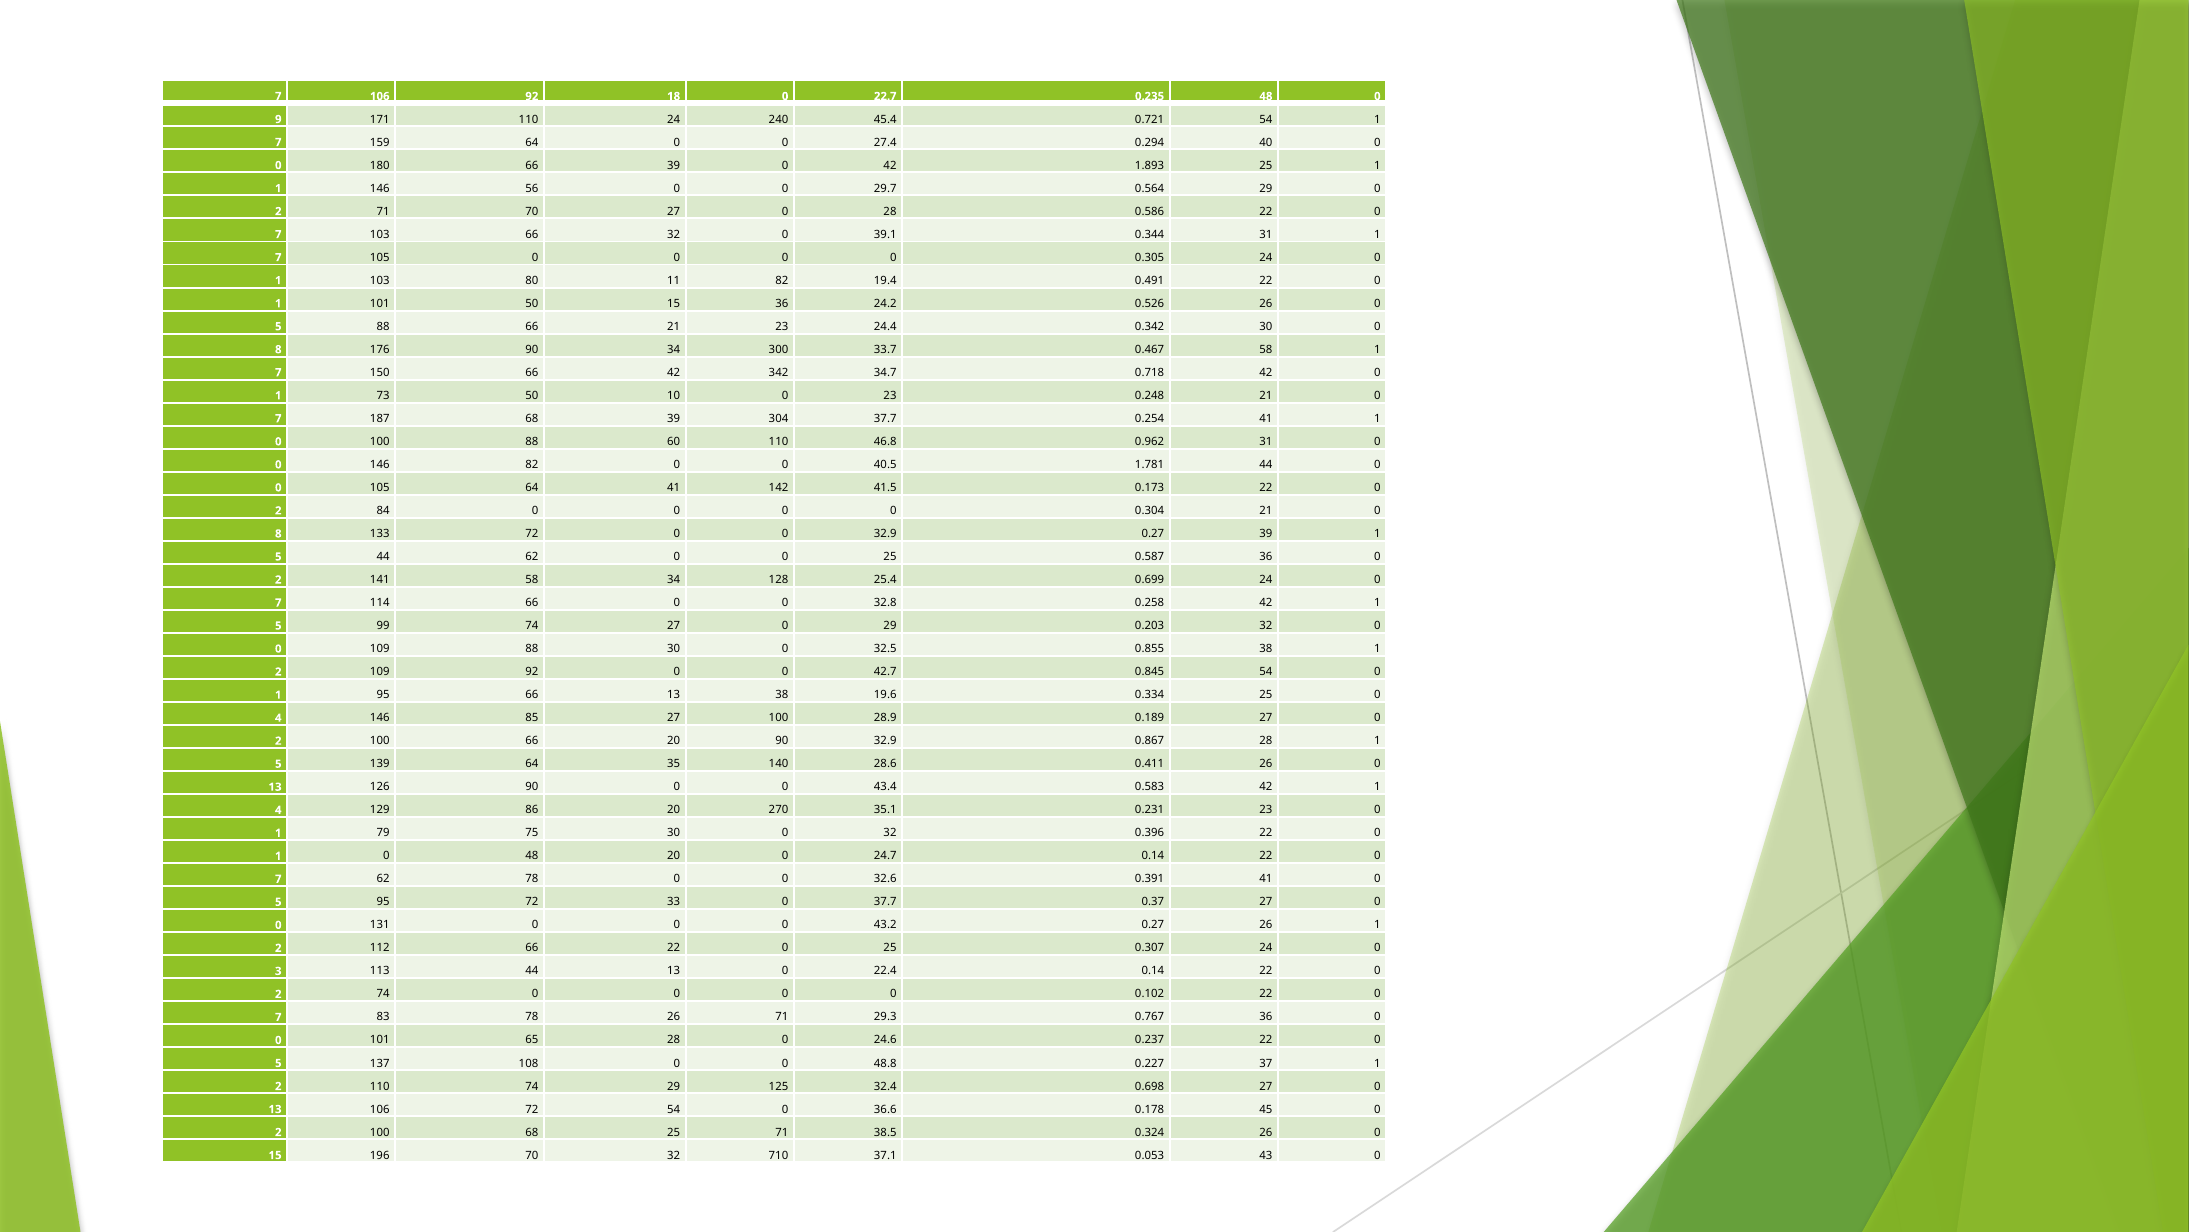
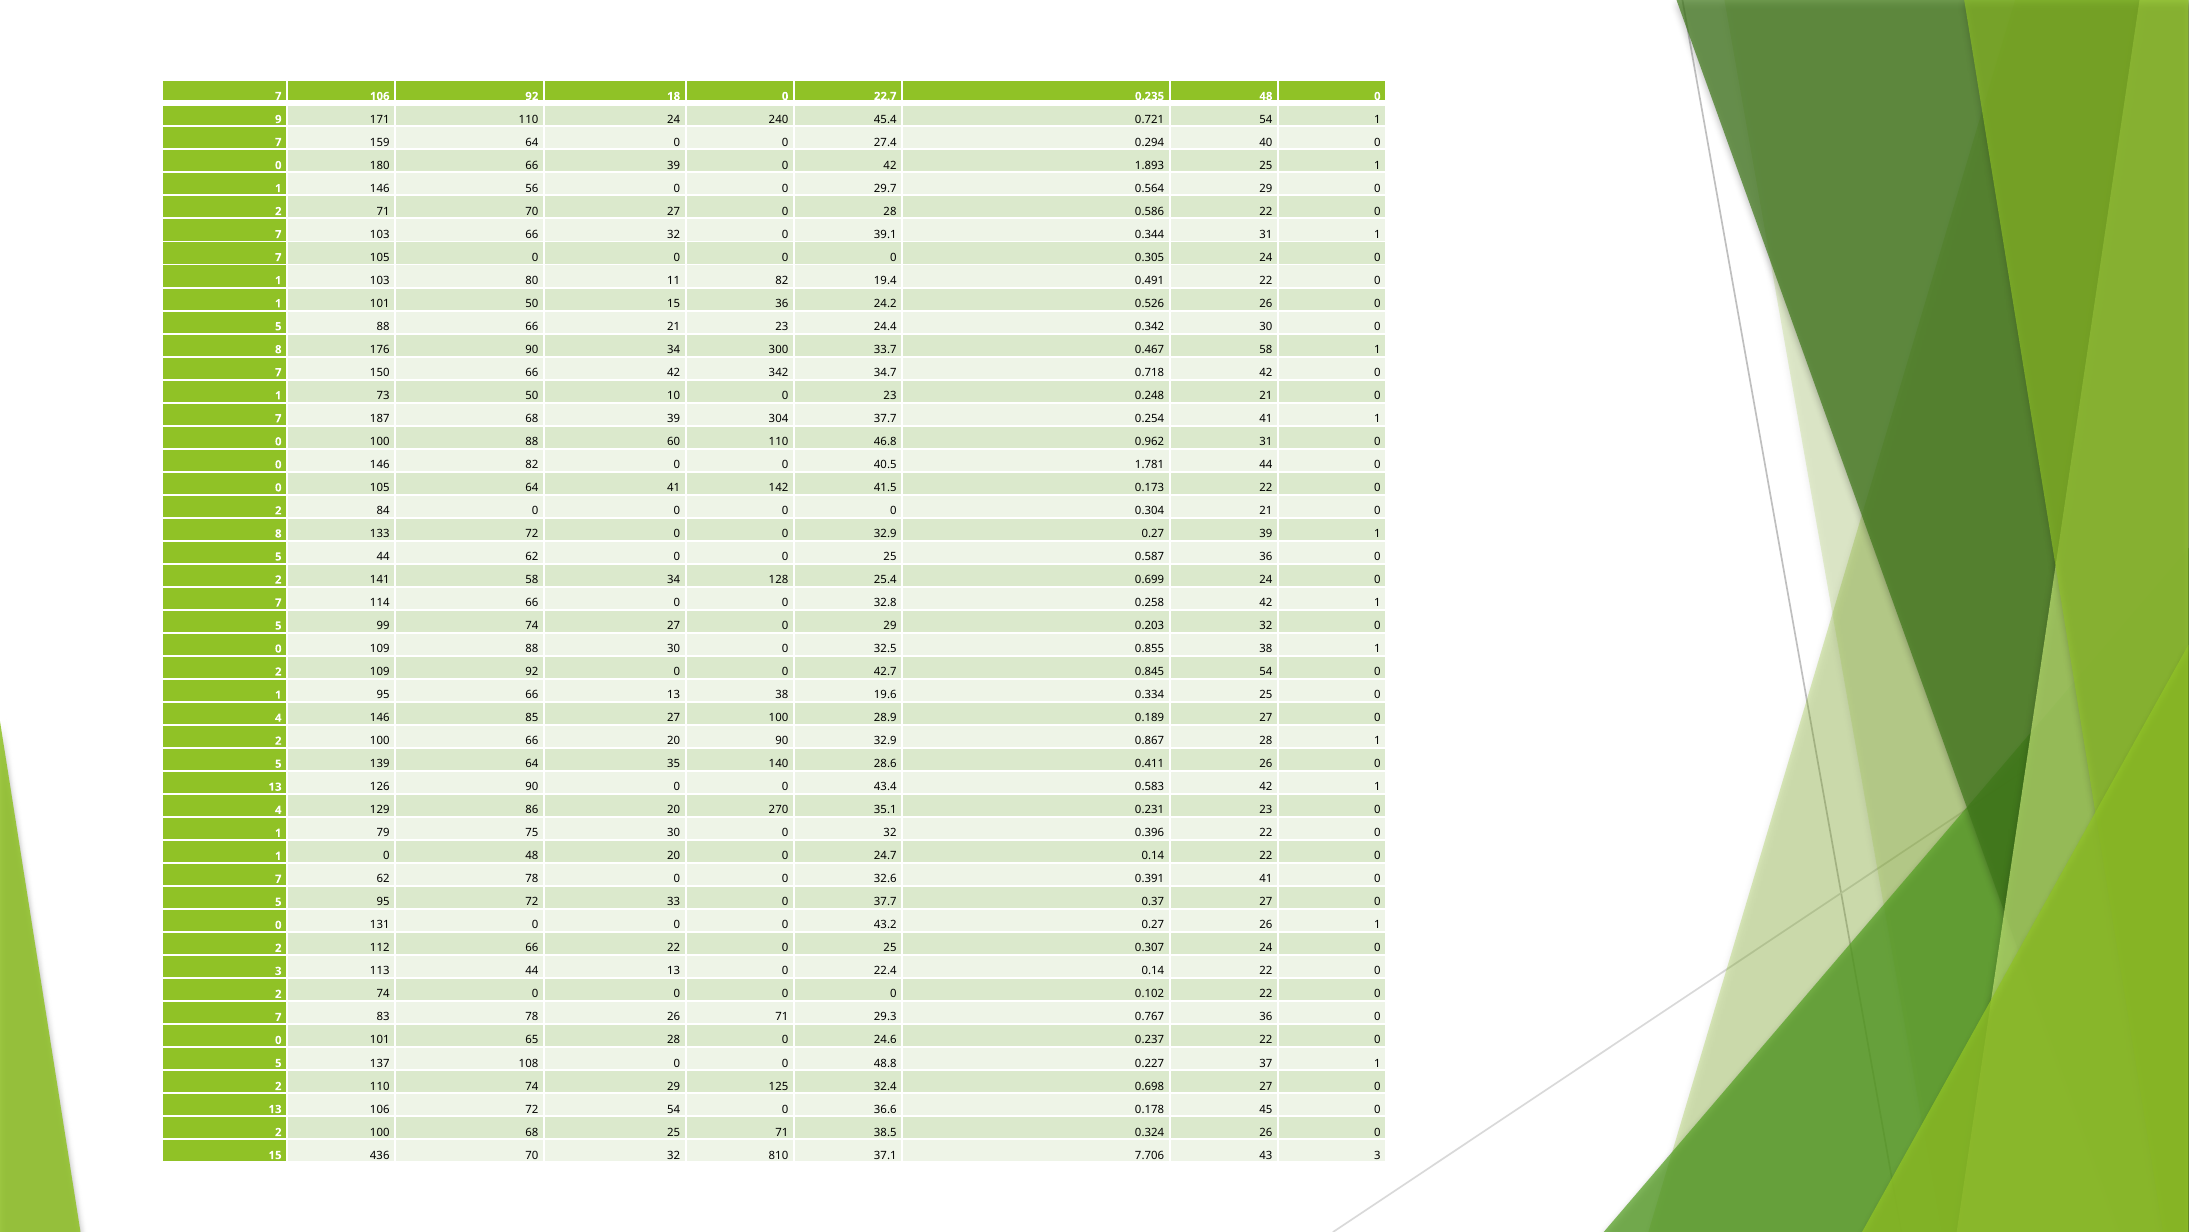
196: 196 -> 436
710: 710 -> 810
0.053: 0.053 -> 7.706
43 0: 0 -> 3
